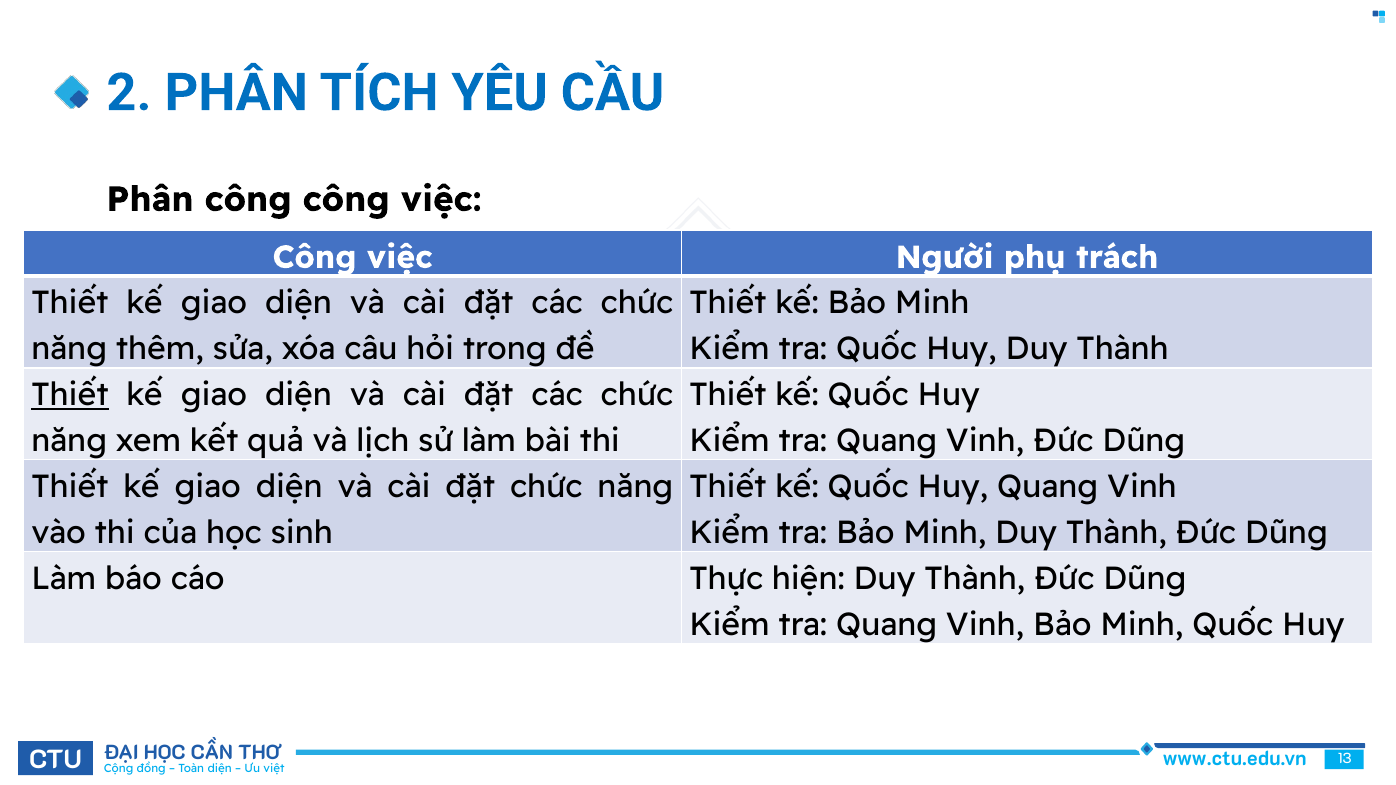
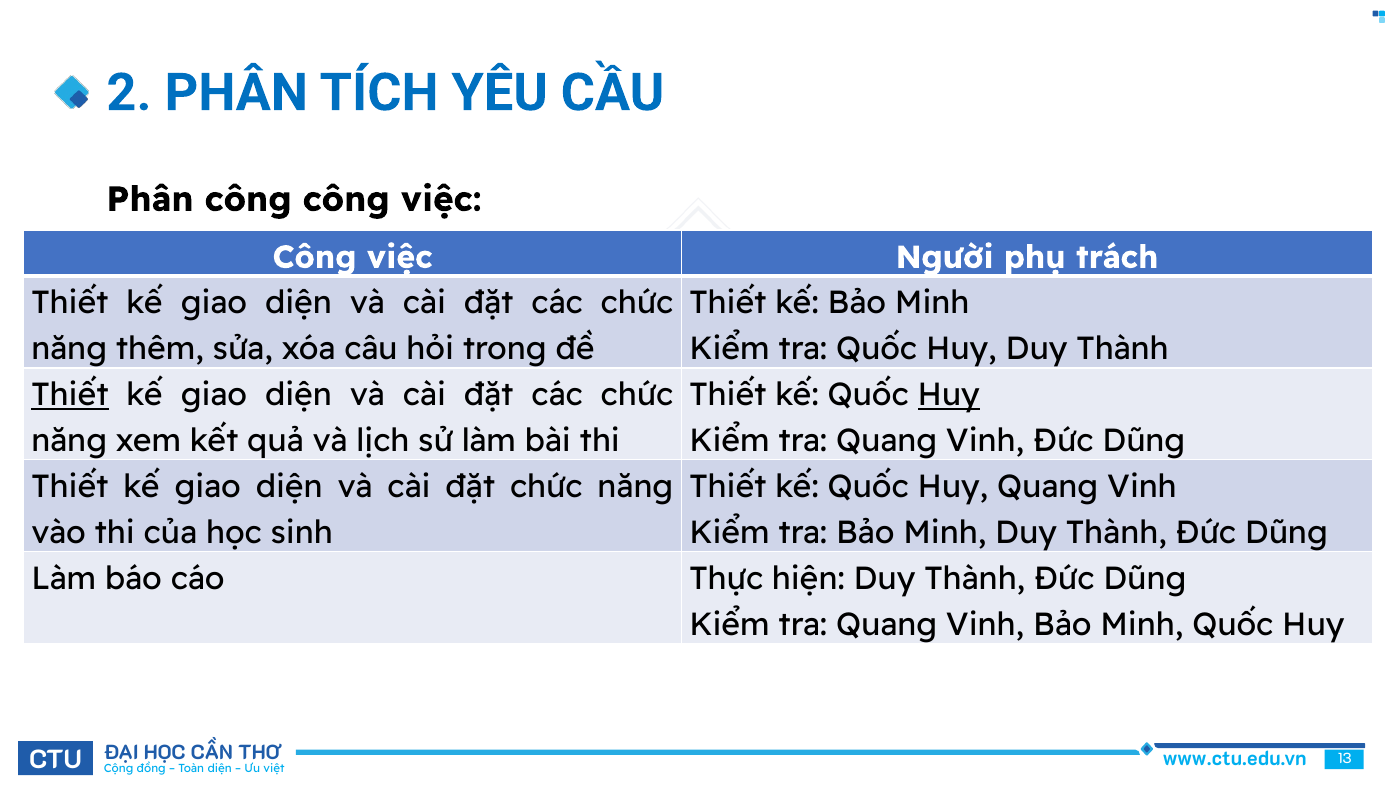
Huy at (949, 395) underline: none -> present
